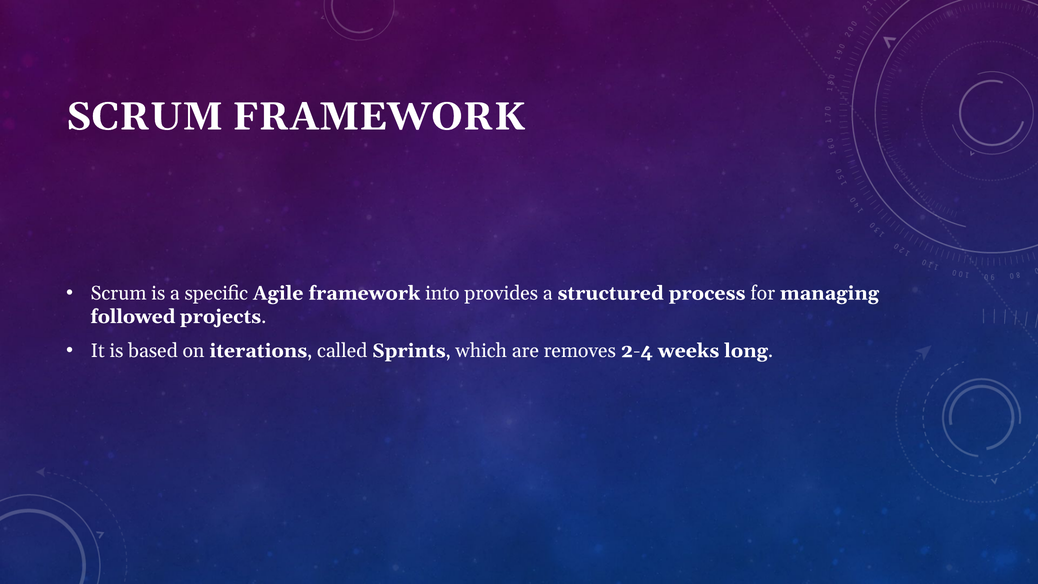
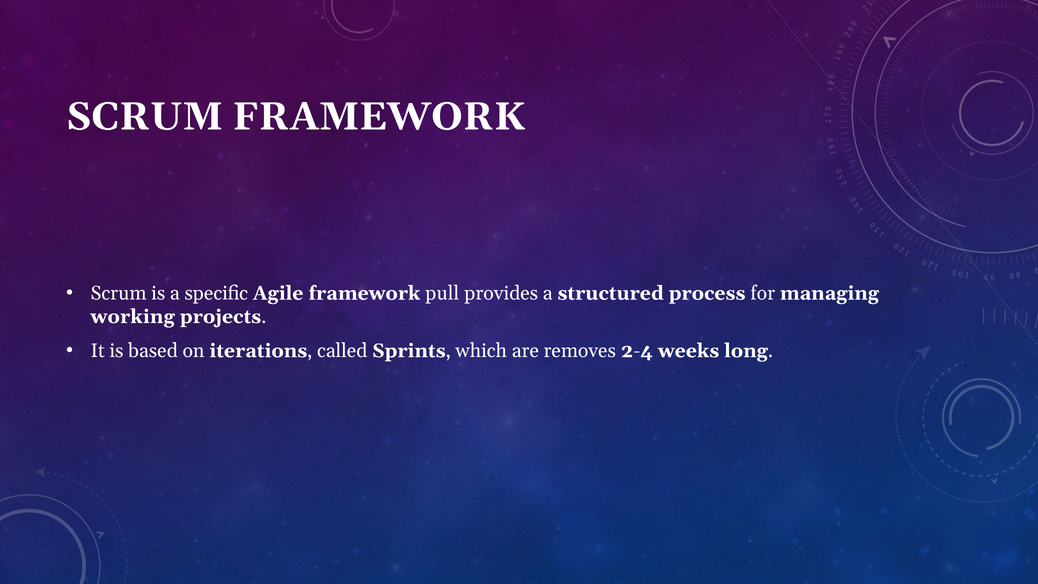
into: into -> pull
followed: followed -> working
